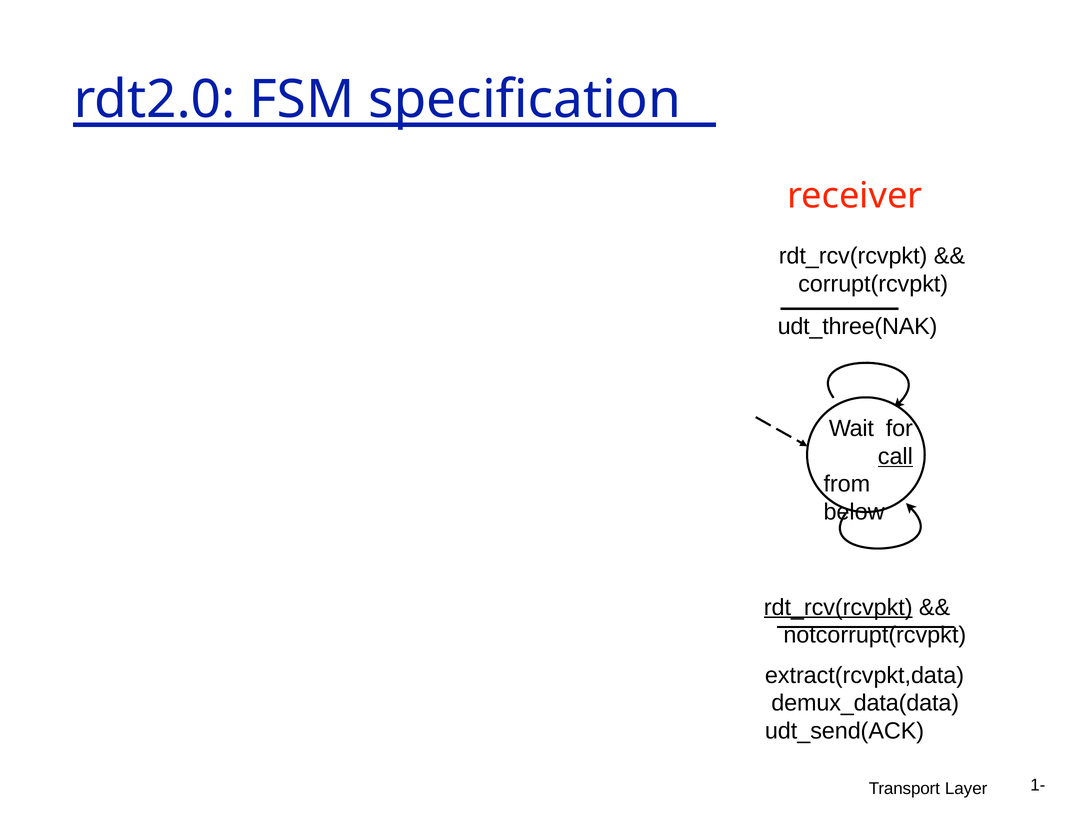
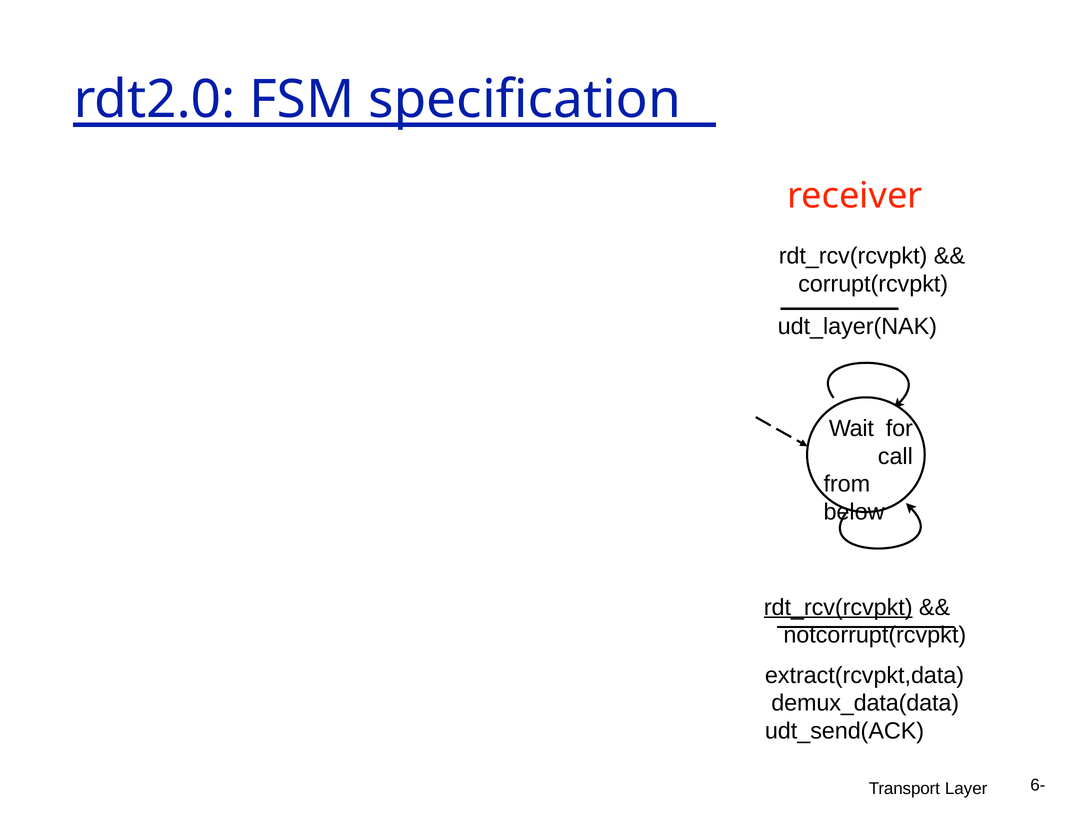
udt_three(NAK: udt_three(NAK -> udt_layer(NAK
call at (895, 457) underline: present -> none
1-: 1- -> 6-
